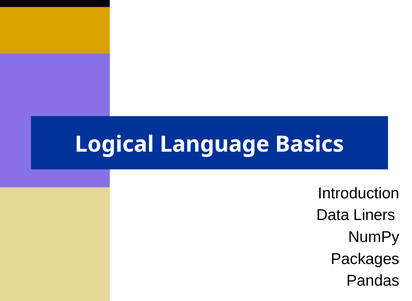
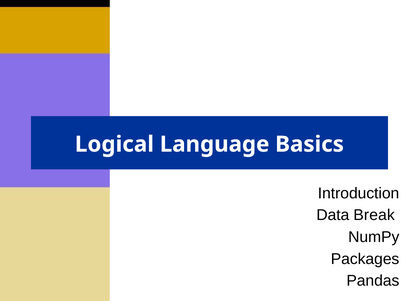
Liners: Liners -> Break
